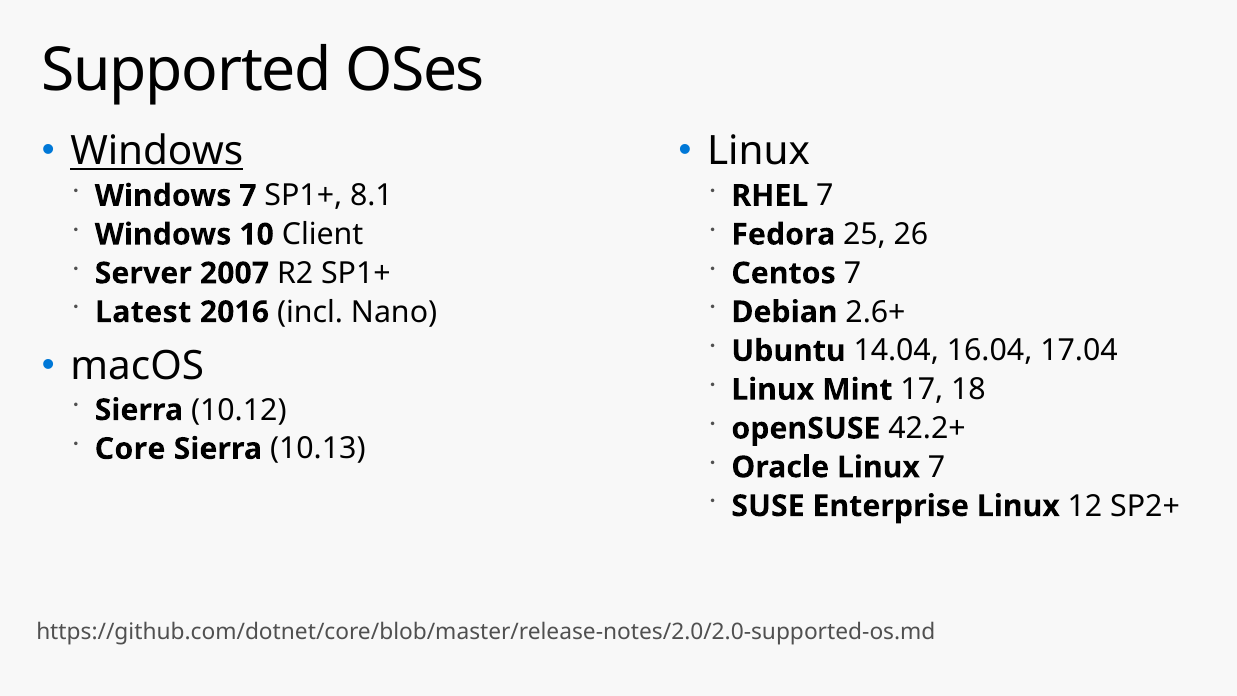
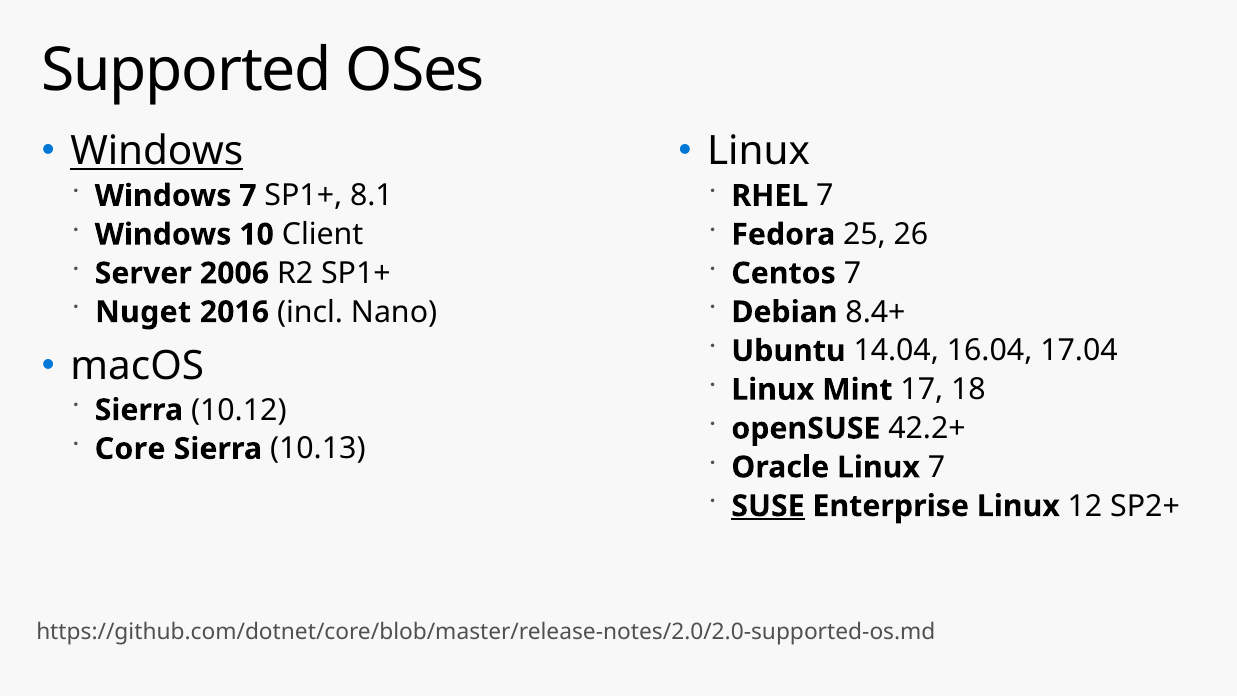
2007: 2007 -> 2006
Latest: Latest -> Nuget
2.6+: 2.6+ -> 8.4+
SUSE underline: none -> present
